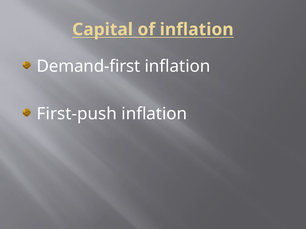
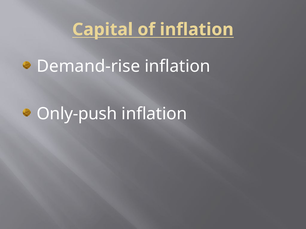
Demand-first: Demand-first -> Demand-rise
First-push: First-push -> Only-push
